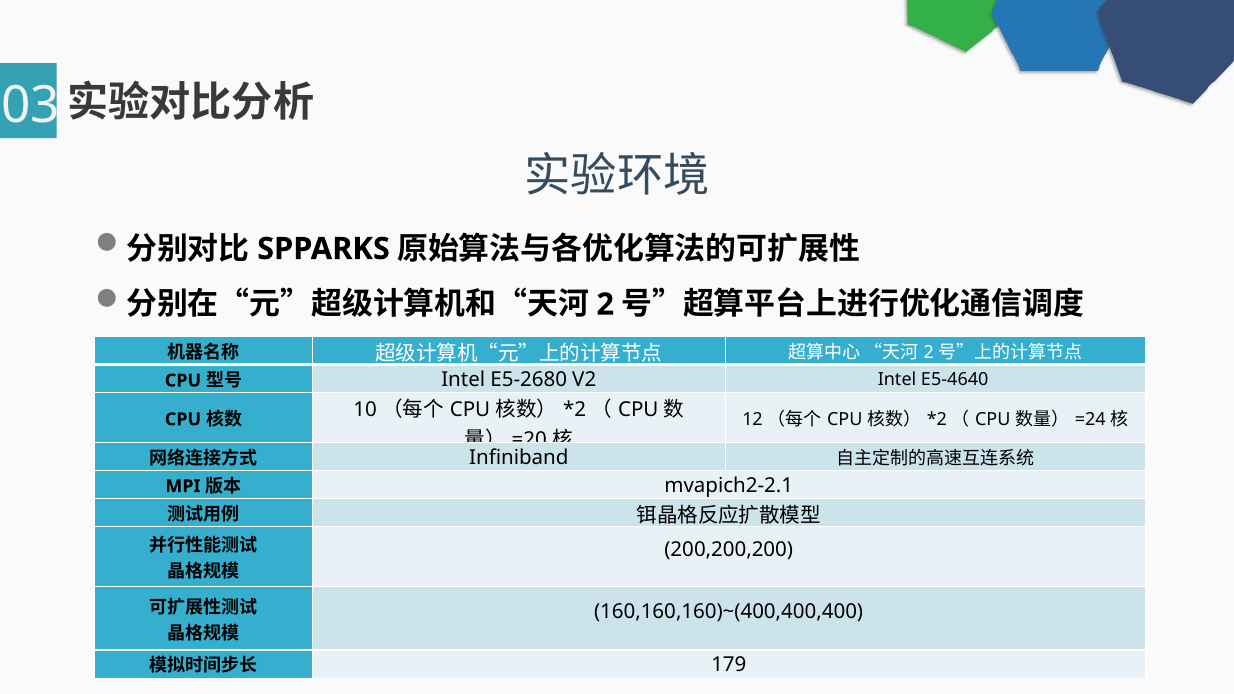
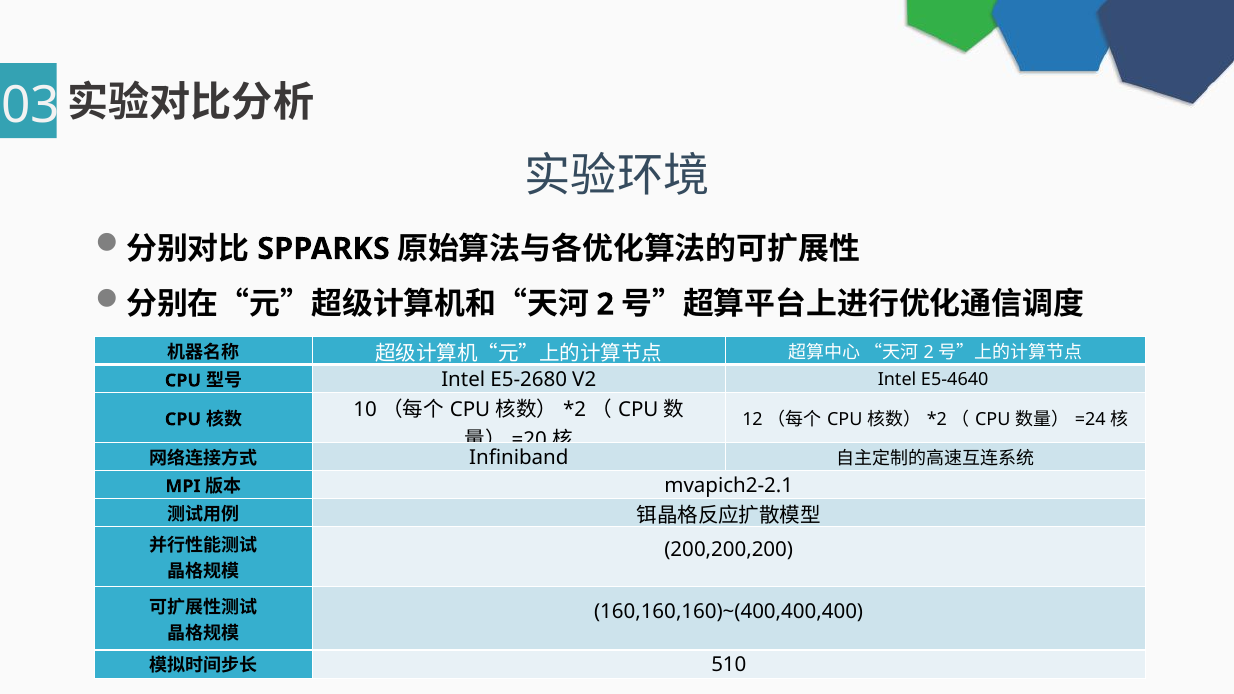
179: 179 -> 510
